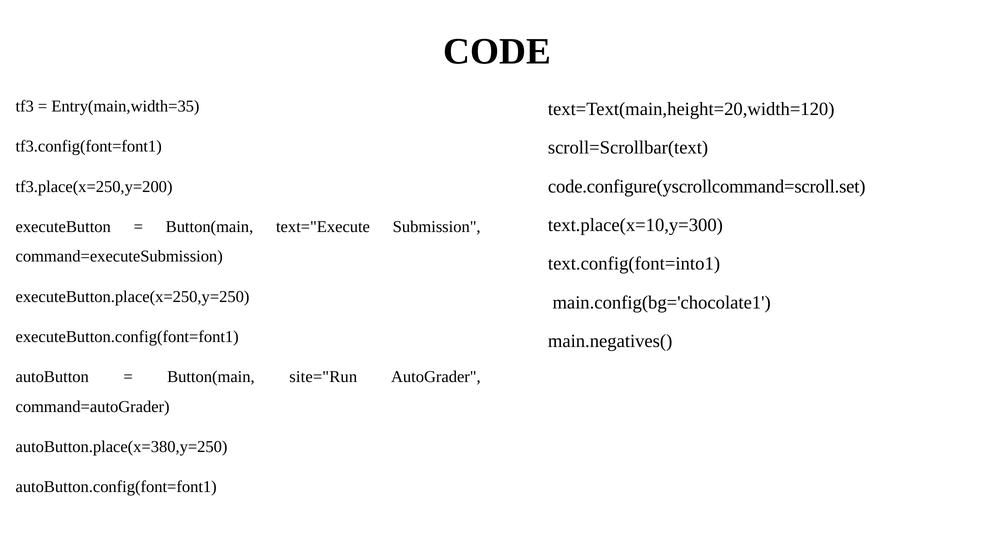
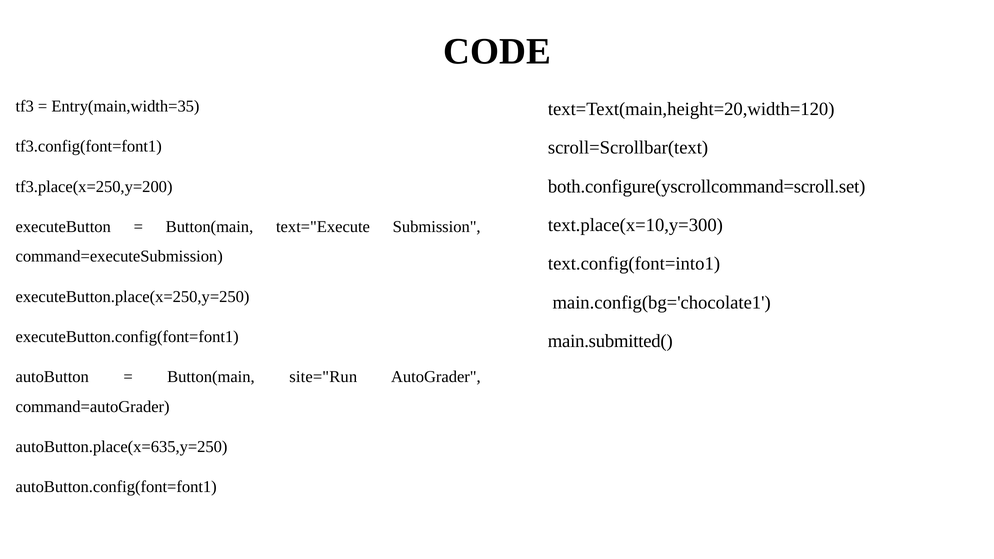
code.configure(yscrollcommand=scroll.set: code.configure(yscrollcommand=scroll.set -> both.configure(yscrollcommand=scroll.set
main.negatives(: main.negatives( -> main.submitted(
autoButton.place(x=380,y=250: autoButton.place(x=380,y=250 -> autoButton.place(x=635,y=250
